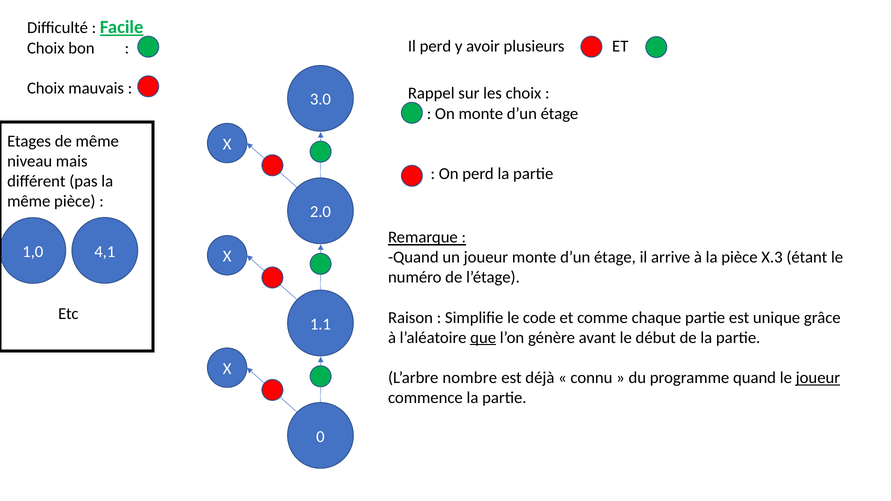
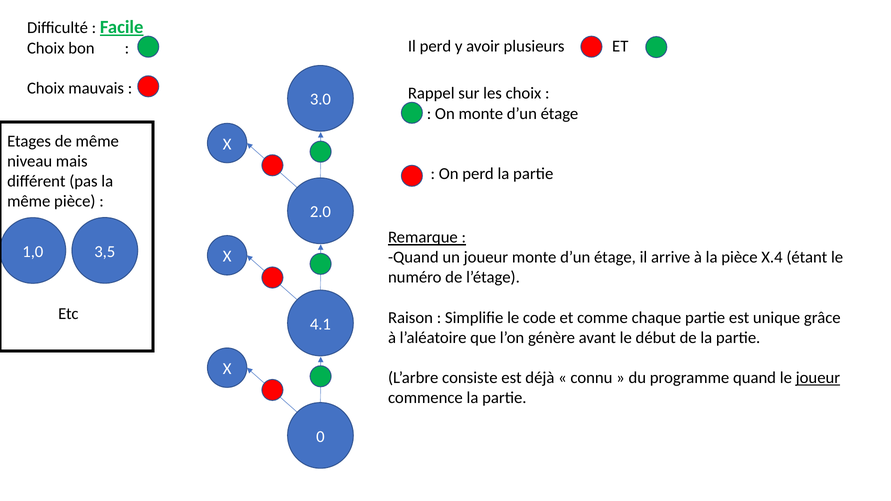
4,1: 4,1 -> 3,5
X.3: X.3 -> X.4
1.1: 1.1 -> 4.1
que underline: present -> none
nombre: nombre -> consiste
